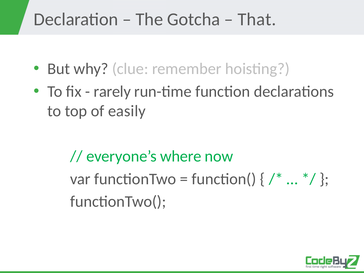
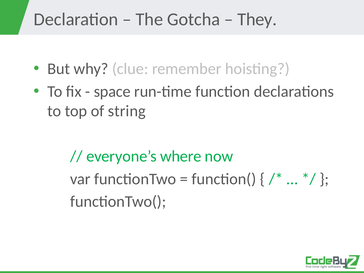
That: That -> They
rarely: rarely -> space
easily: easily -> string
